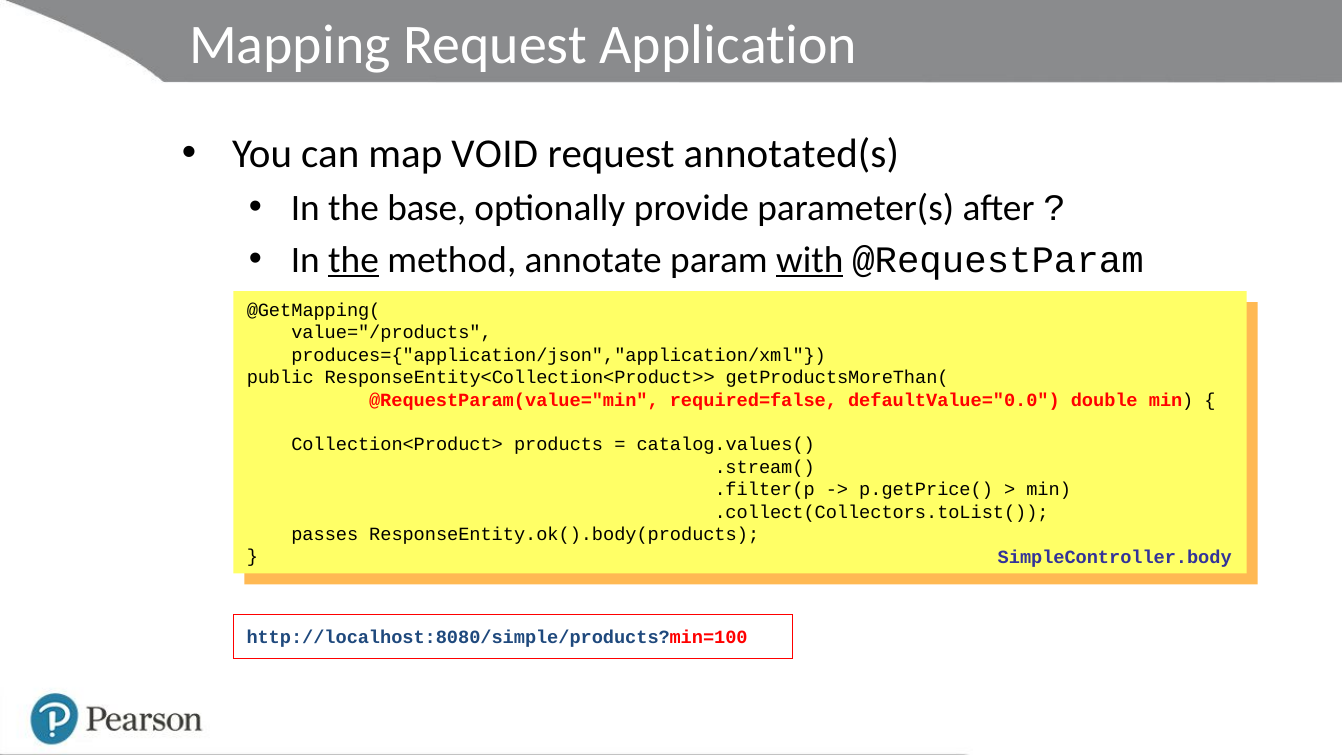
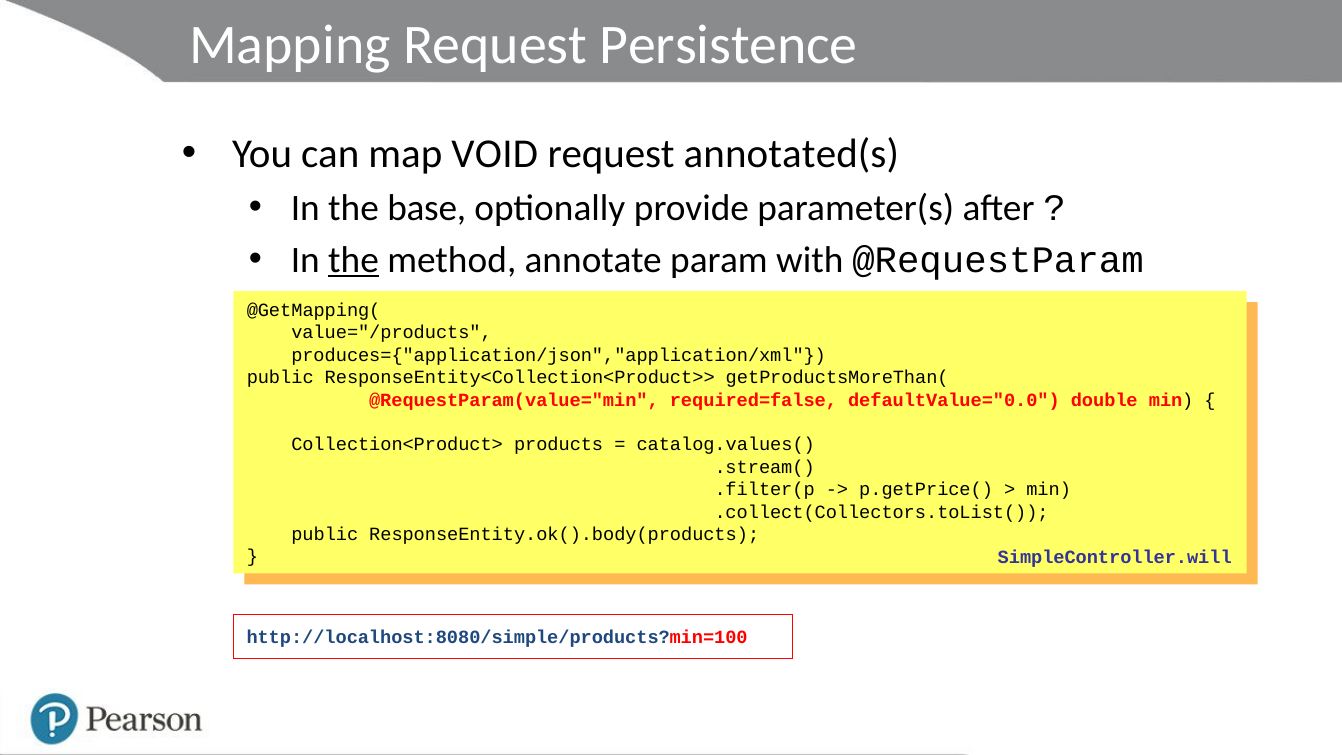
Application: Application -> Persistence
with underline: present -> none
passes at (325, 534): passes -> public
SimpleController.body: SimpleController.body -> SimpleController.will
